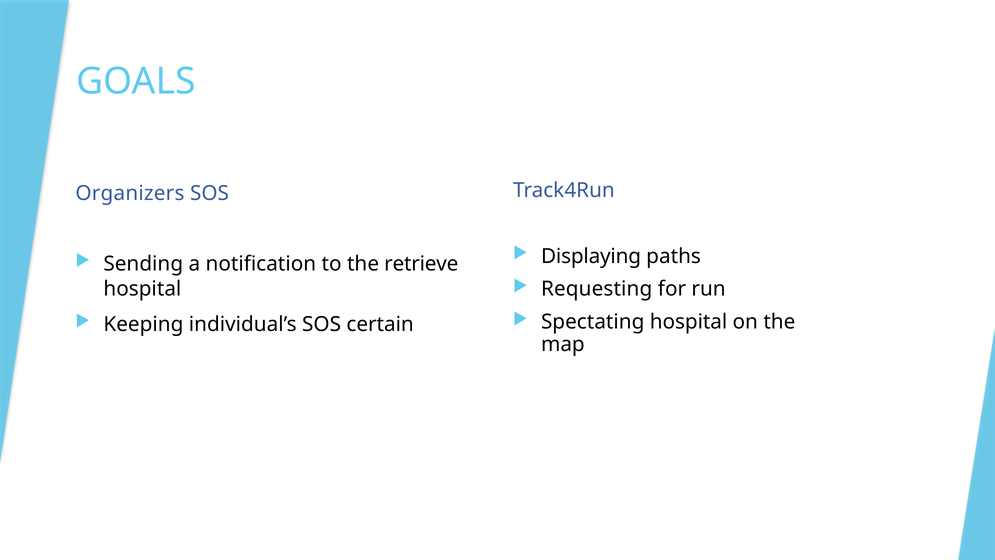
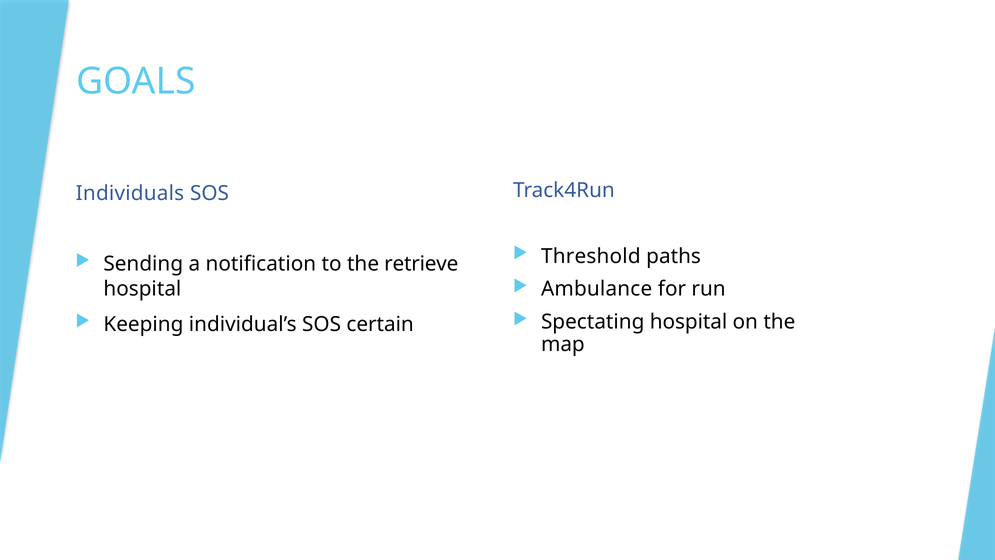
Organizers: Organizers -> Individuals
Displaying: Displaying -> Threshold
Requesting: Requesting -> Ambulance
